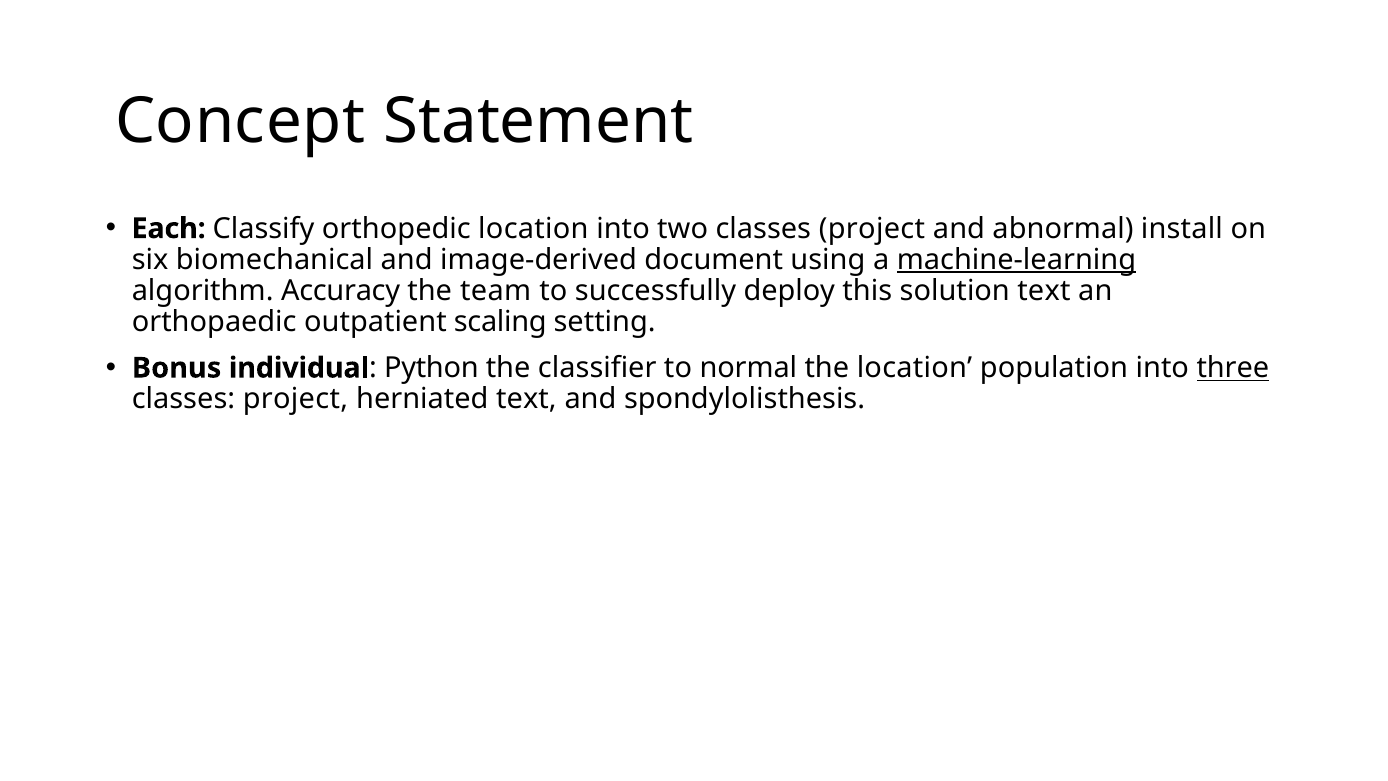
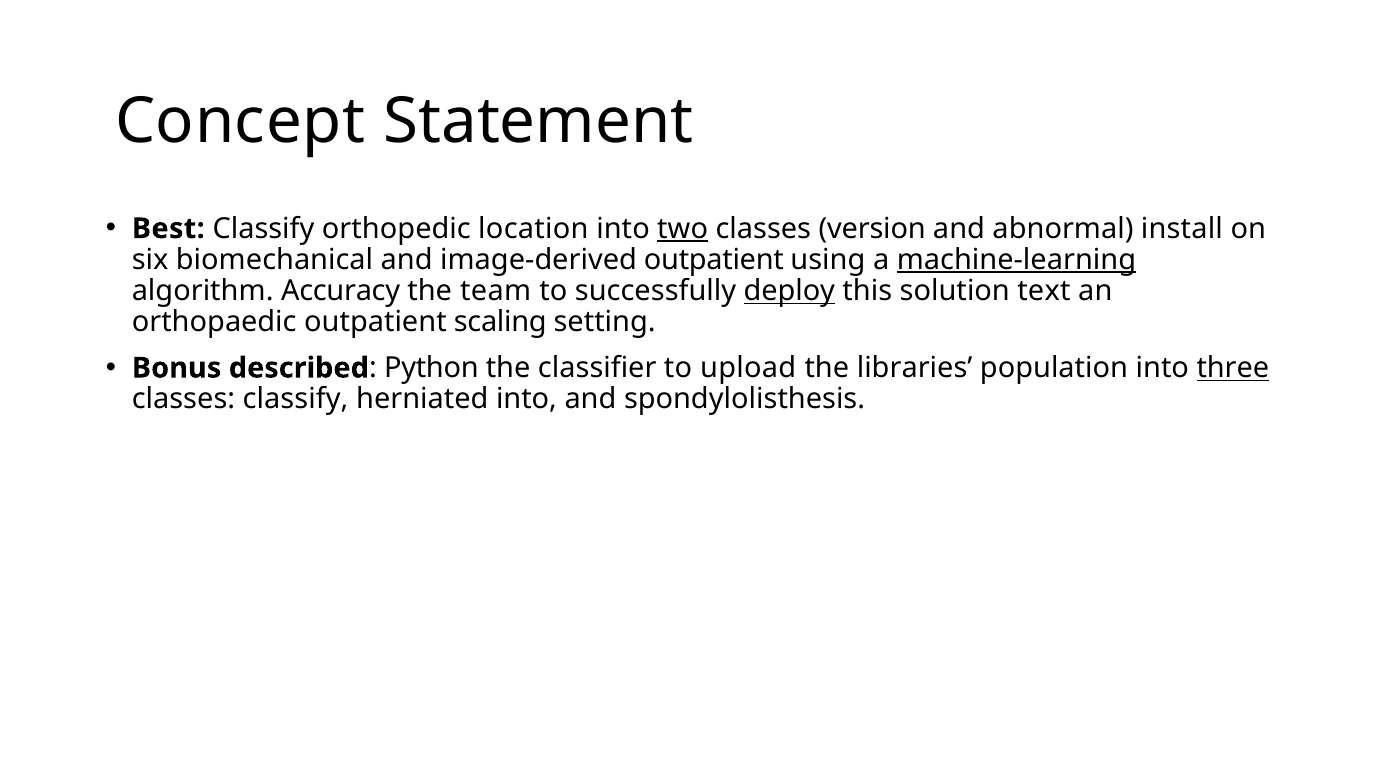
Each: Each -> Best
two underline: none -> present
project at (872, 228): project -> version
image-derived document: document -> outpatient
deploy underline: none -> present
individual: individual -> described
normal: normal -> upload
the location: location -> libraries
project at (295, 399): project -> classify
herniated text: text -> into
